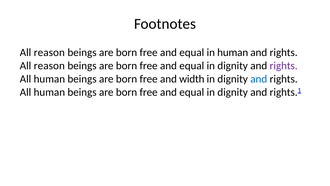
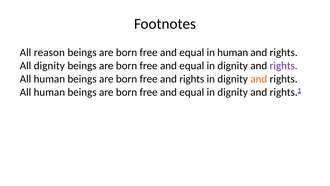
reason at (49, 66): reason -> dignity
free and width: width -> rights
and at (259, 79) colour: blue -> orange
